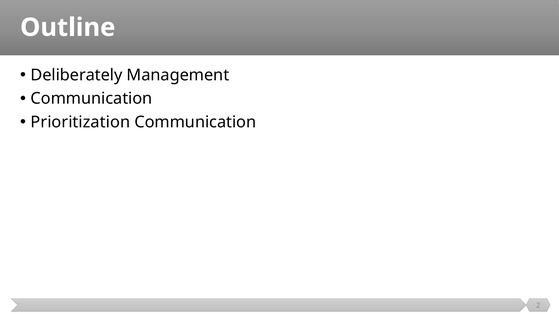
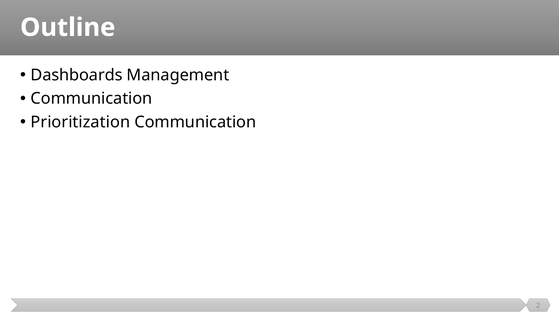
Deliberately: Deliberately -> Dashboards
